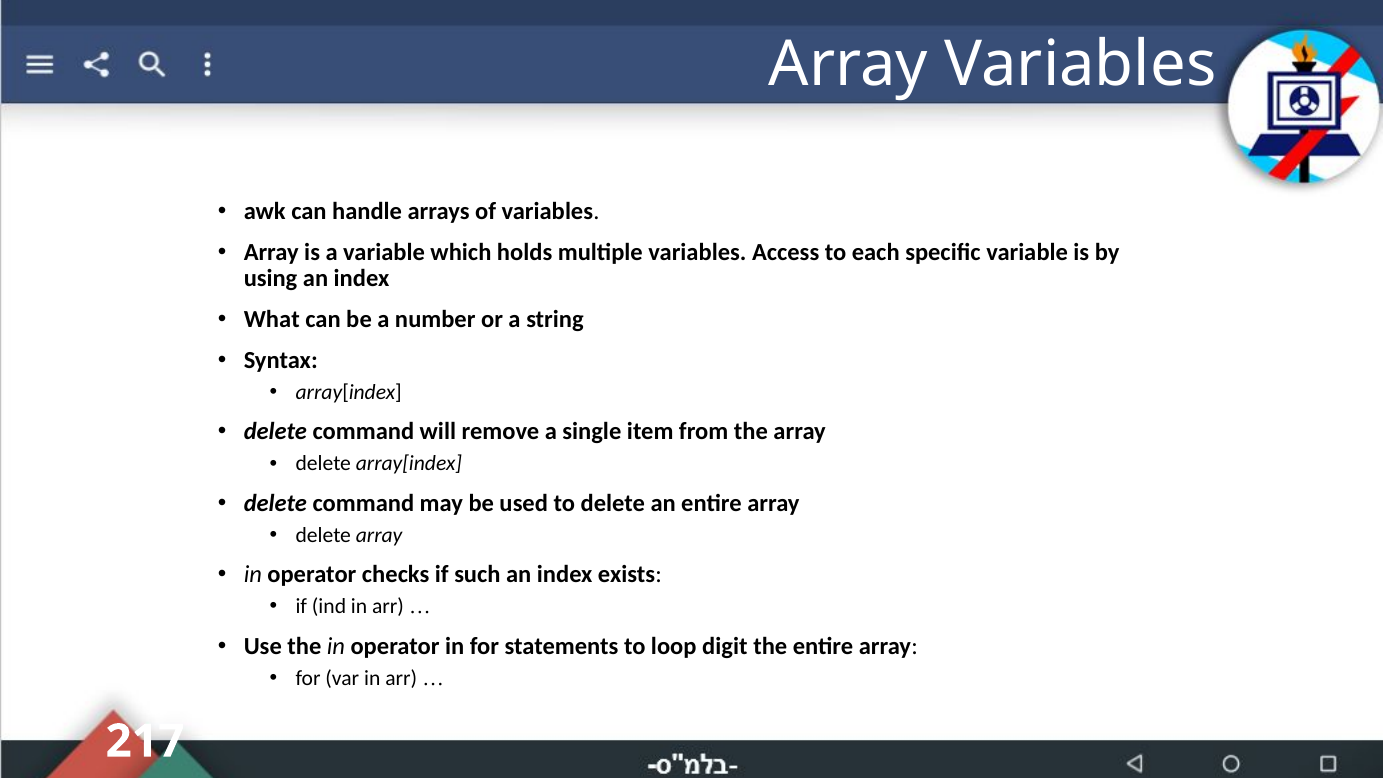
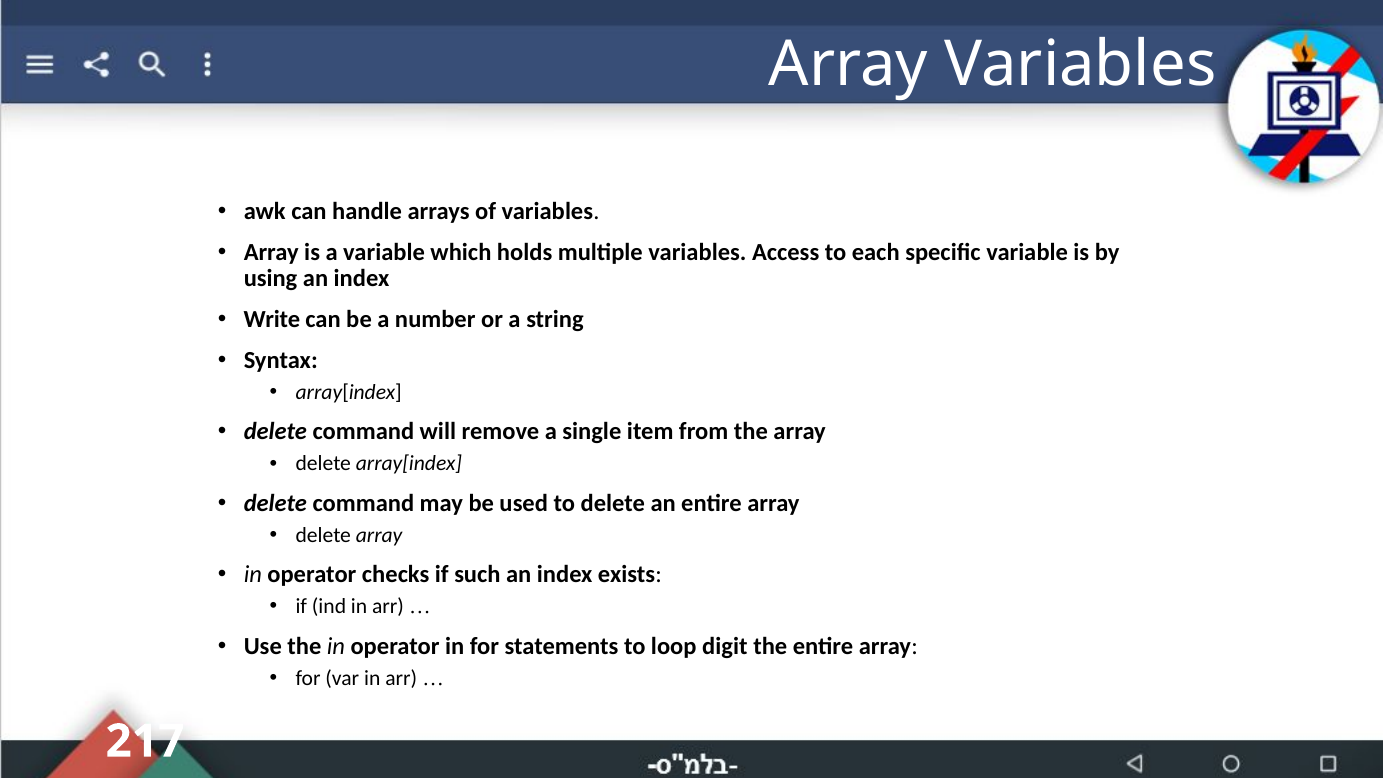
What: What -> Write
